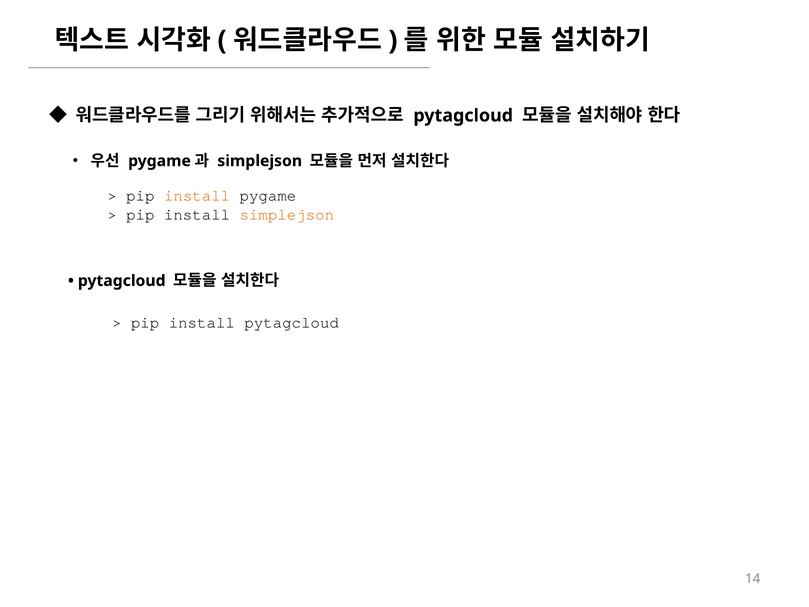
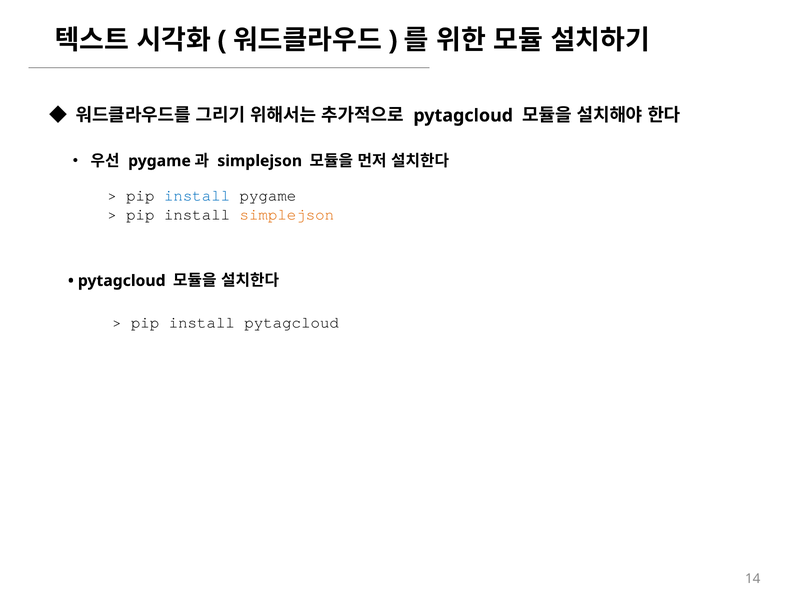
install at (197, 195) colour: orange -> blue
